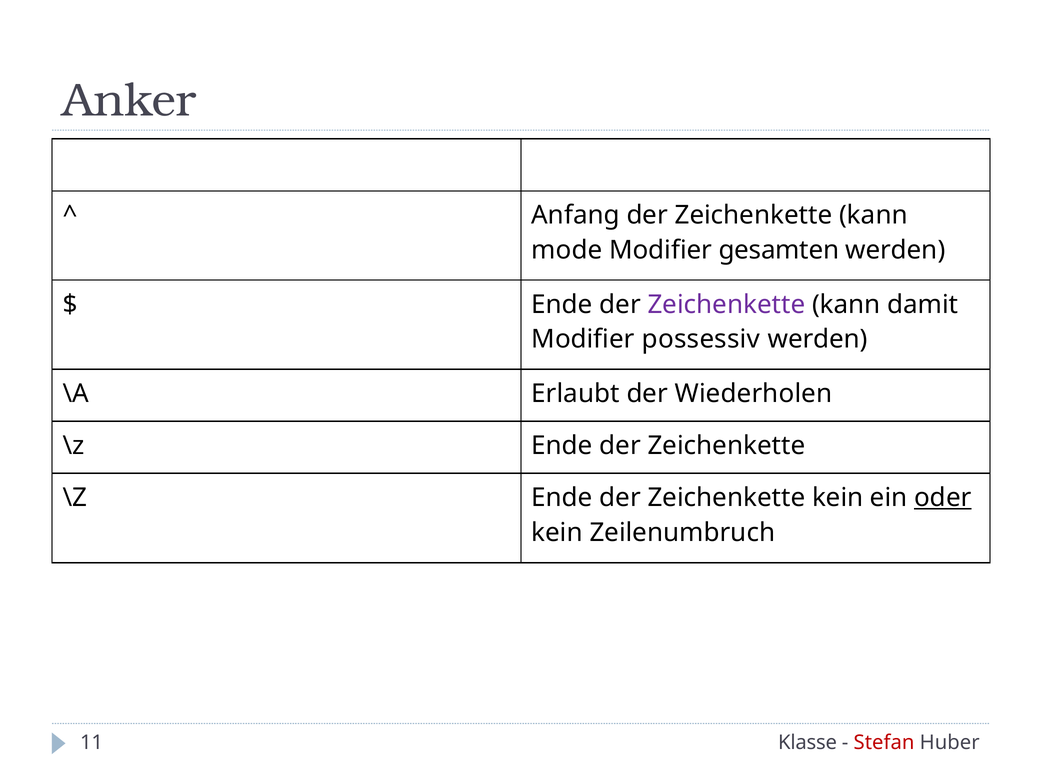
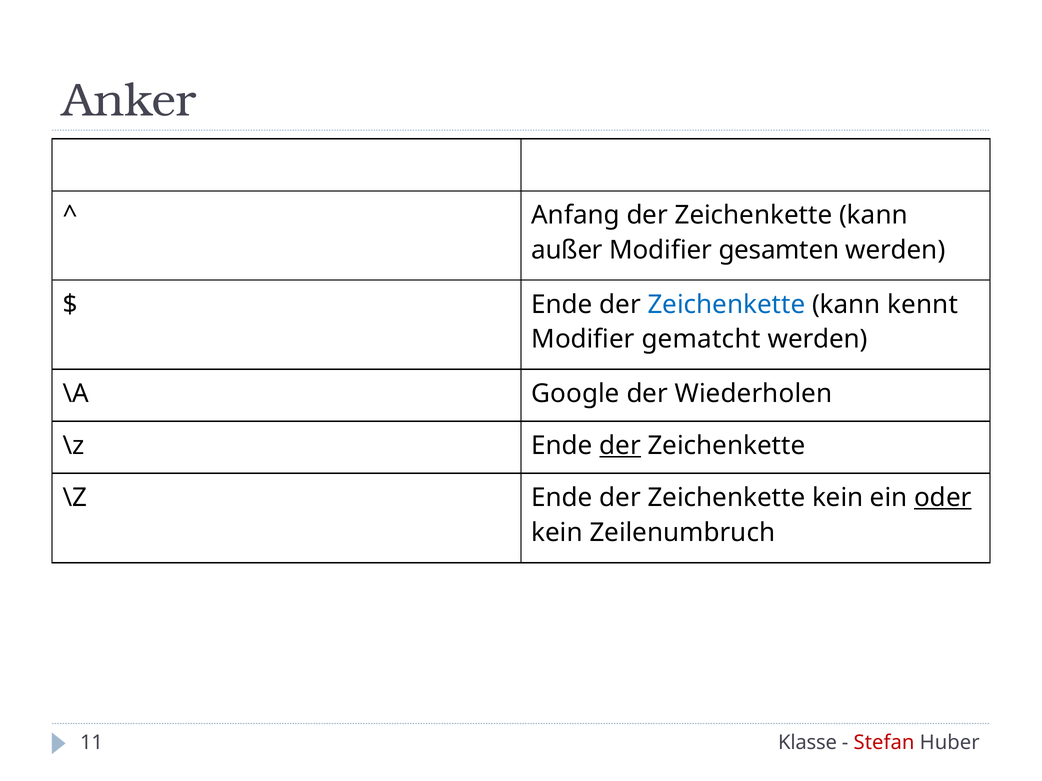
mode: mode -> außer
Zeichenkette at (726, 305) colour: purple -> blue
damit: damit -> kennt
possessiv: possessiv -> gematcht
Erlaubt: Erlaubt -> Google
der at (620, 446) underline: none -> present
